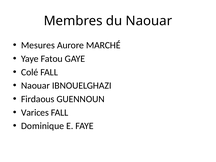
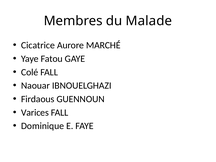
du Naouar: Naouar -> Malade
Mesures: Mesures -> Cicatrice
